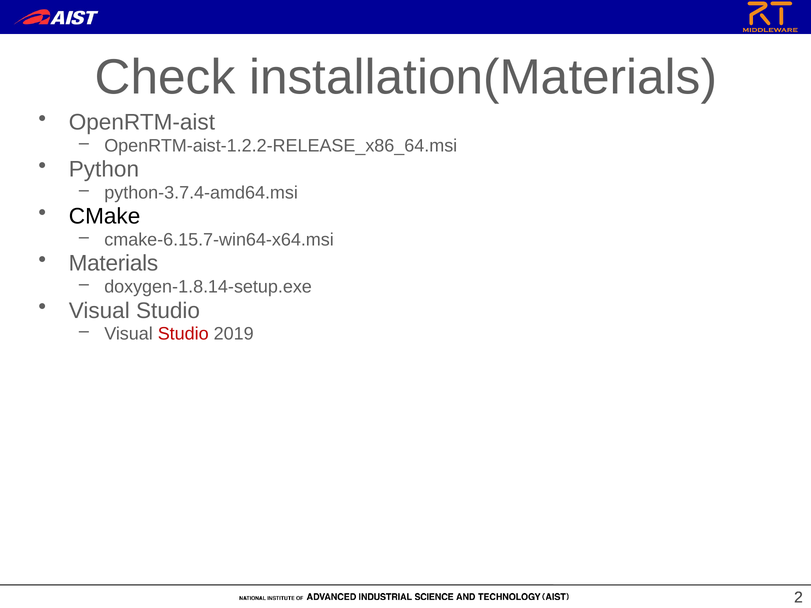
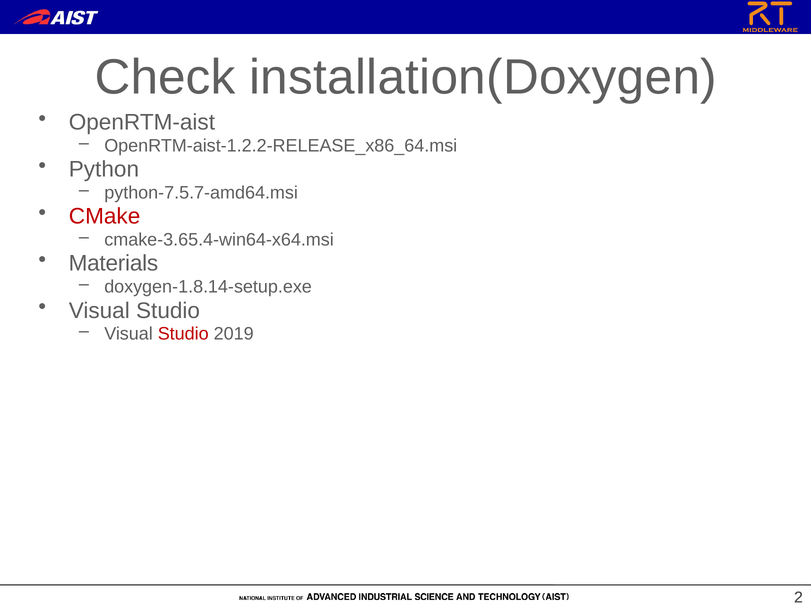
installation(Materials: installation(Materials -> installation(Doxygen
python-3.7.4-amd64.msi: python-3.7.4-amd64.msi -> python-7.5.7-amd64.msi
CMake colour: black -> red
cmake-6.15.7-win64-x64.msi: cmake-6.15.7-win64-x64.msi -> cmake-3.65.4-win64-x64.msi
